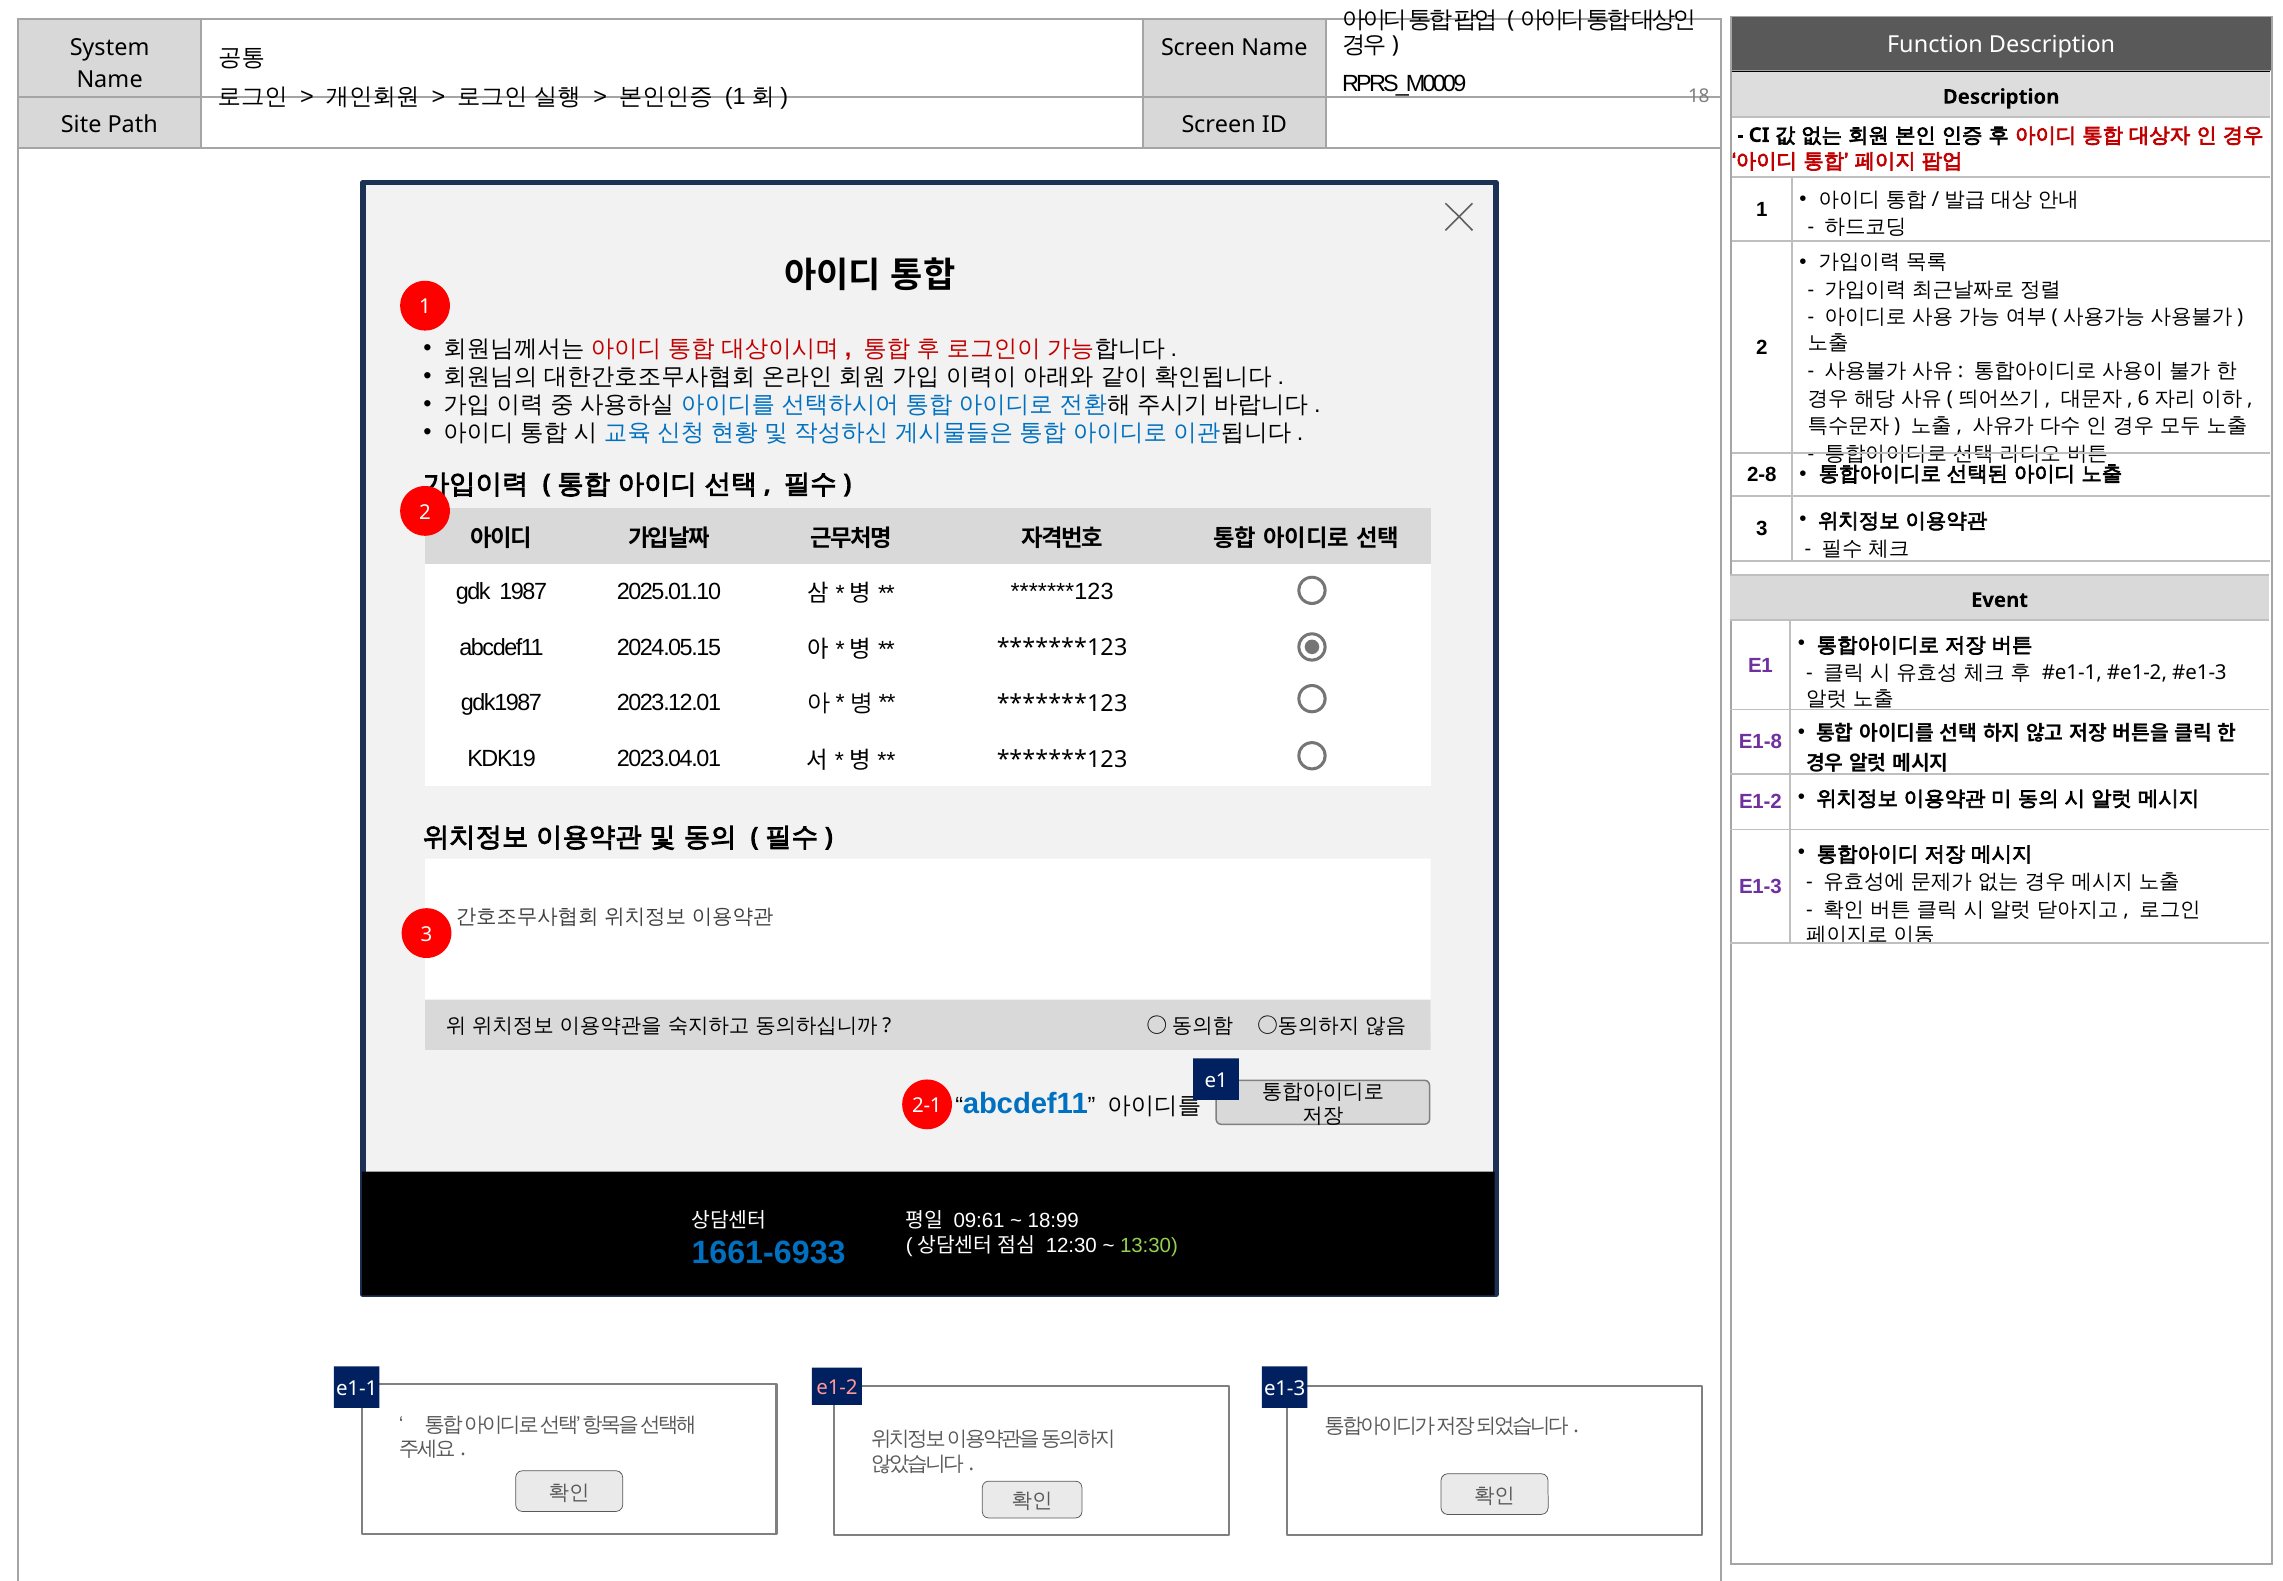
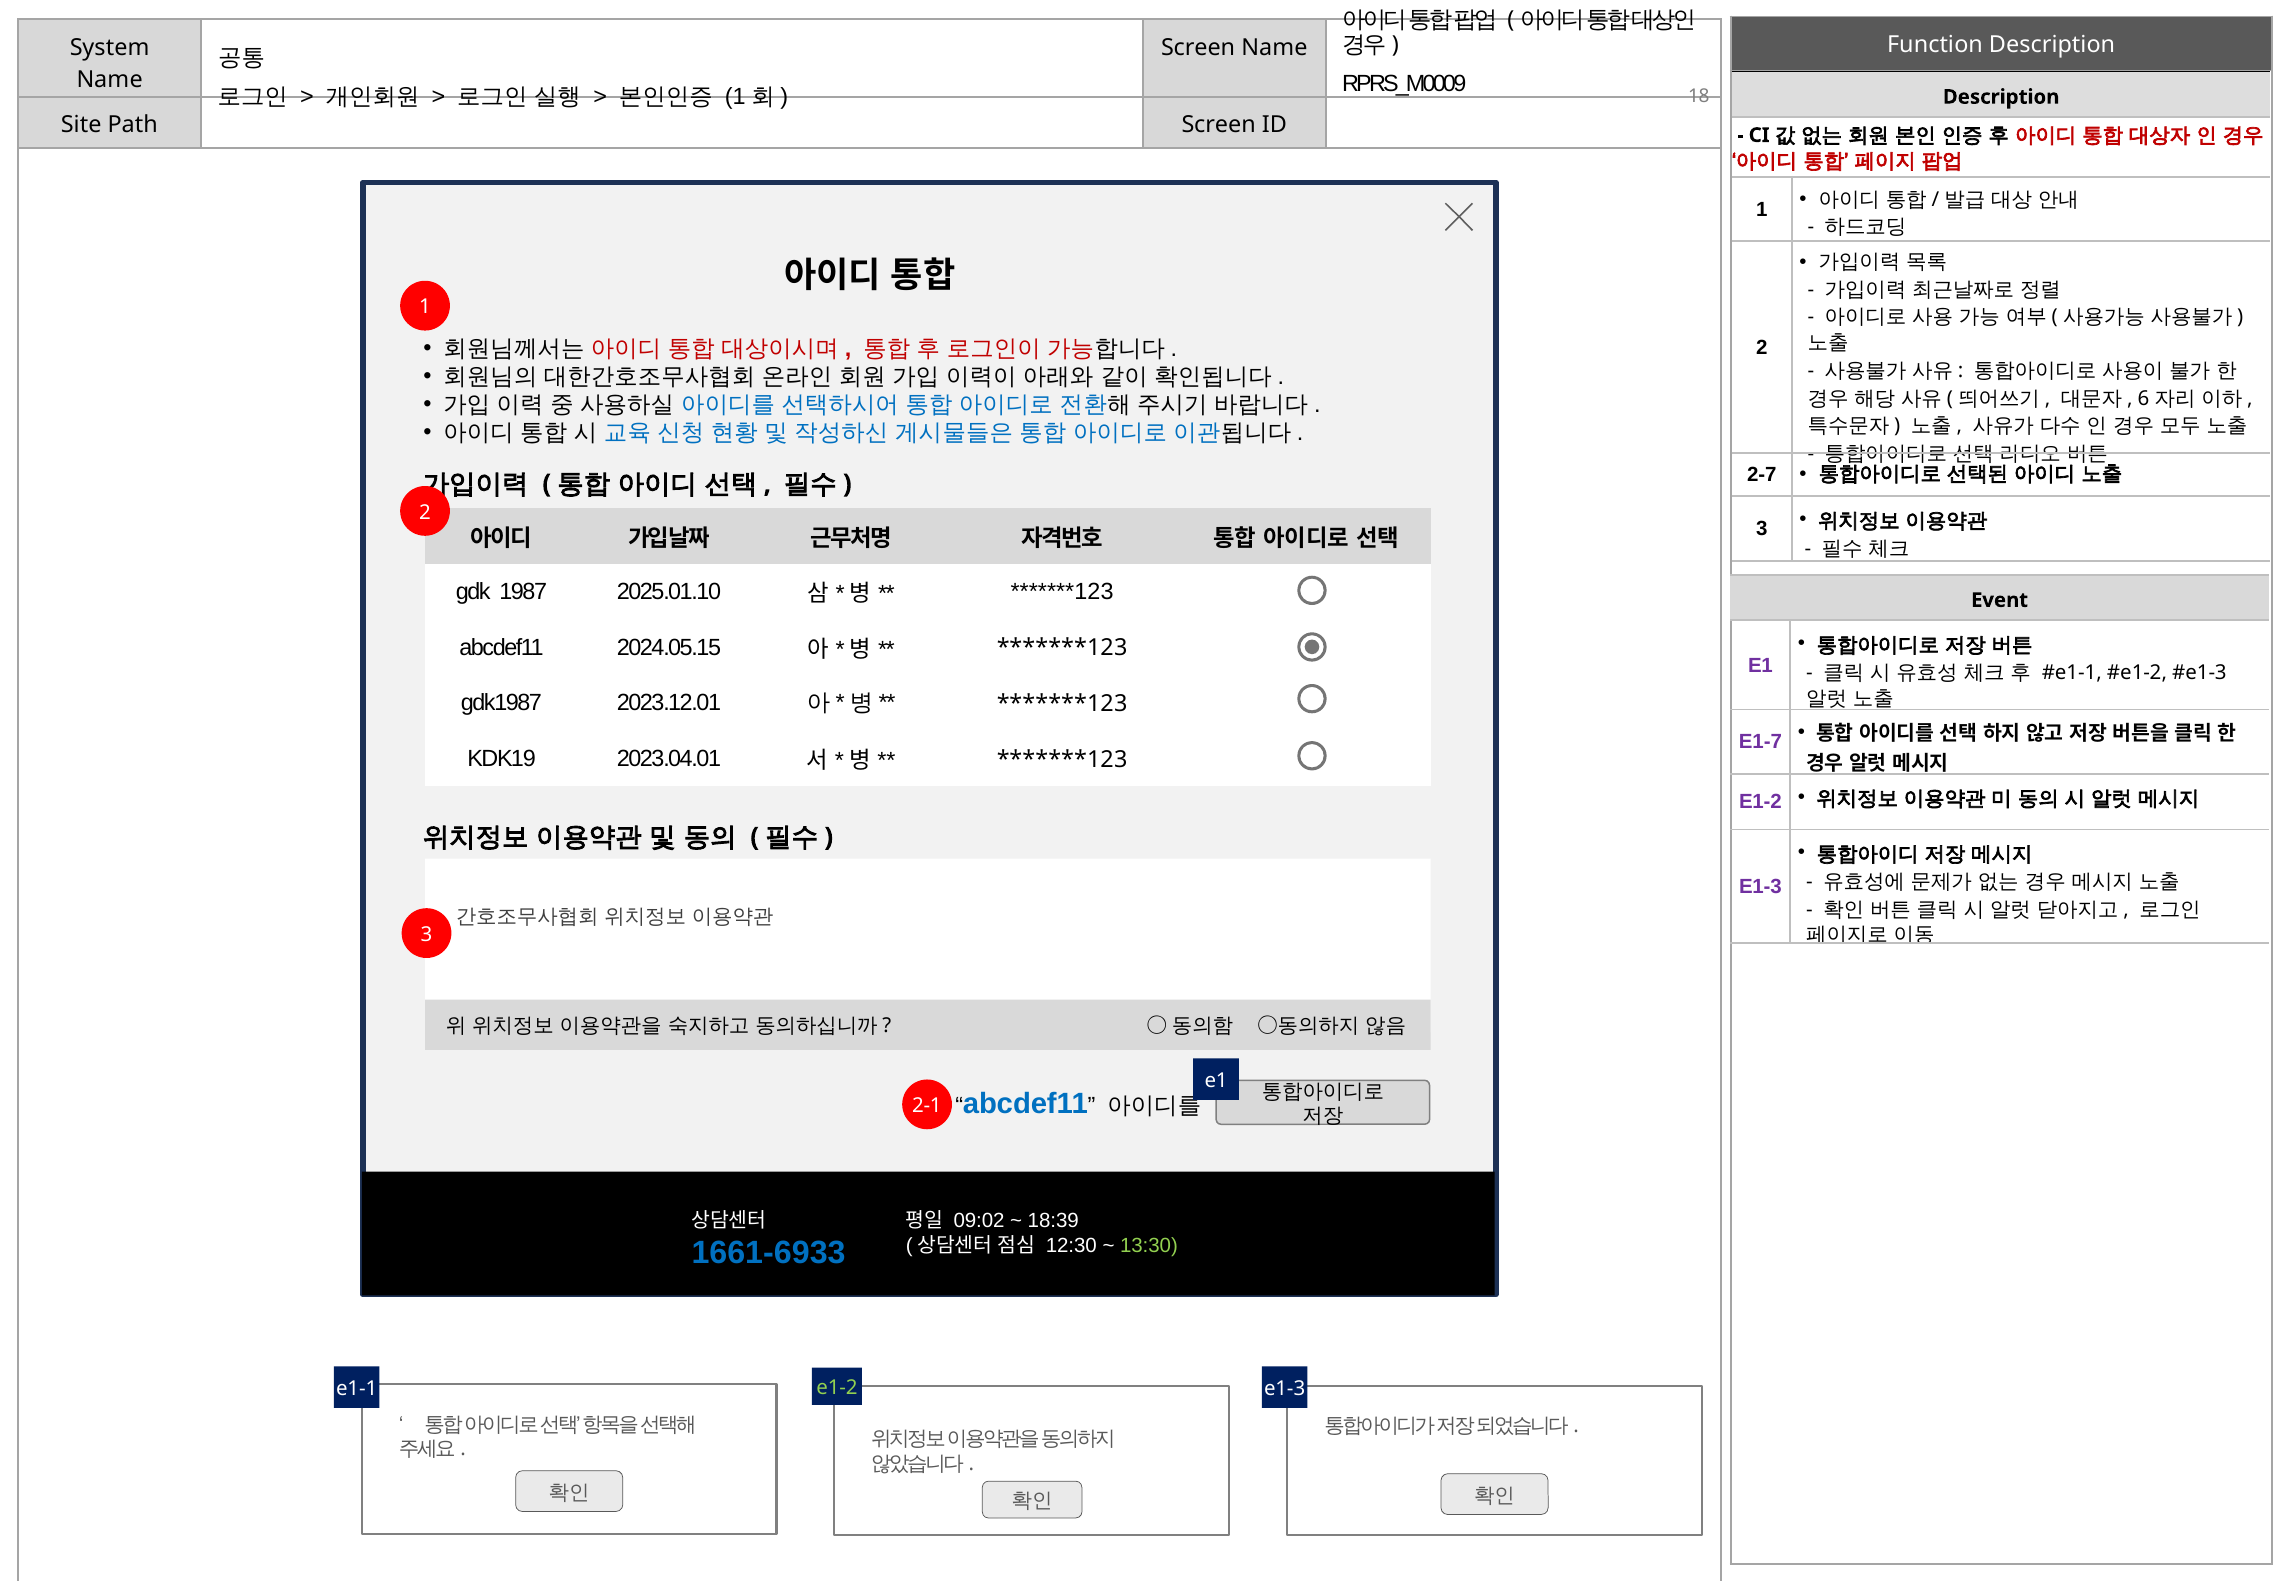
2-8: 2-8 -> 2-7
E1-8: E1-8 -> E1-7
09:61: 09:61 -> 09:02
18:99: 18:99 -> 18:39
e1-2 at (837, 1387) colour: pink -> light green
